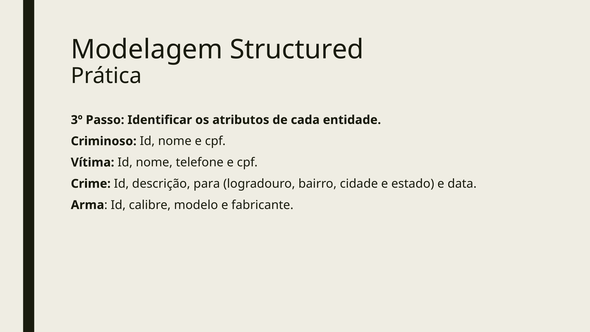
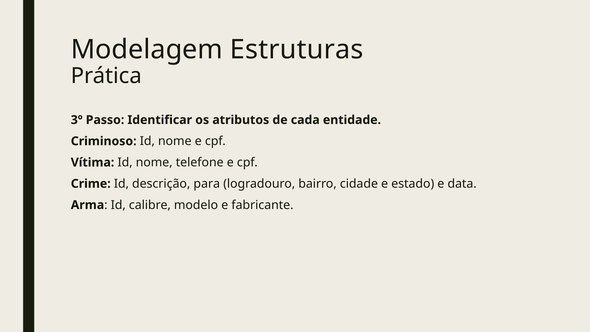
Structured: Structured -> Estruturas
